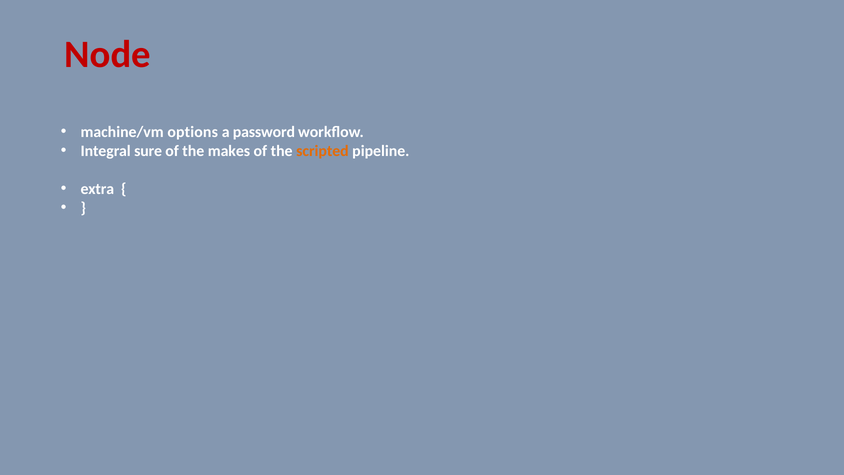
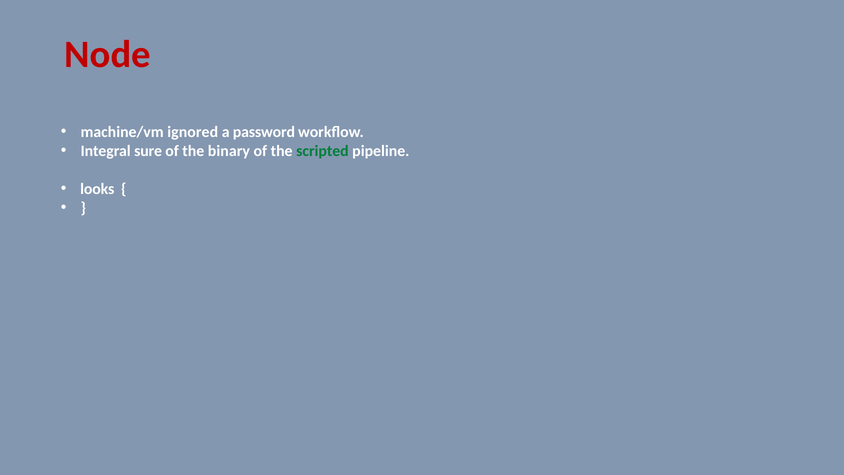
options: options -> ignored
makes: makes -> binary
scripted colour: orange -> green
extra: extra -> looks
